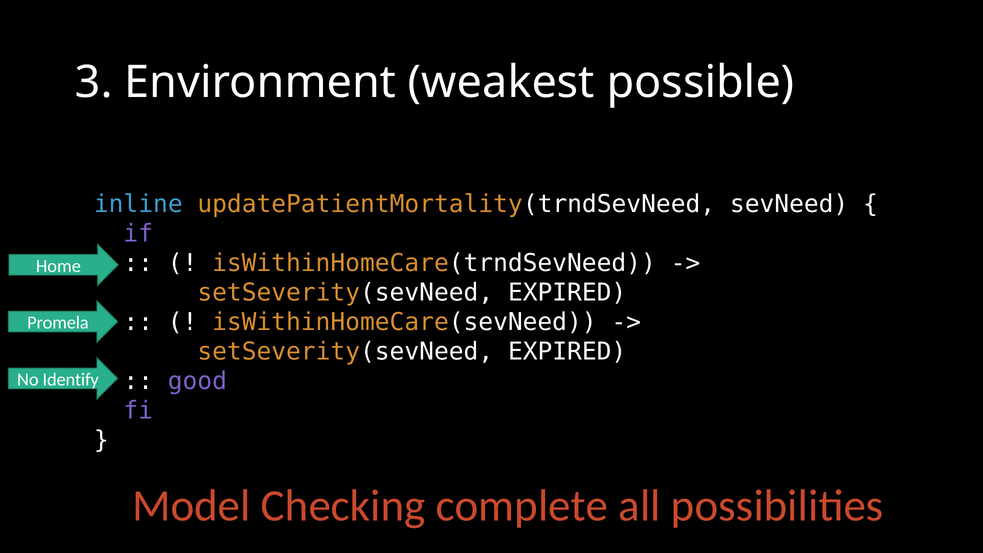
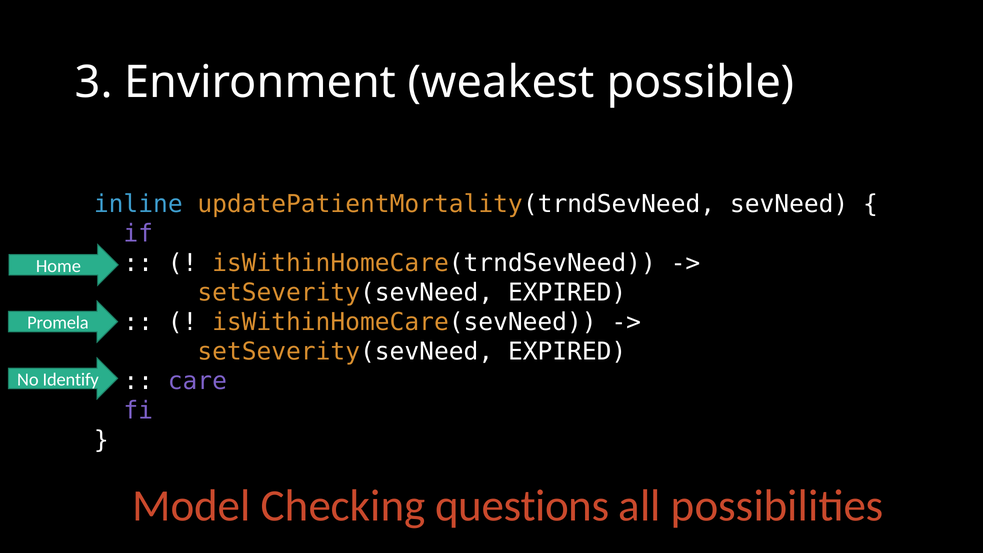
good: good -> care
complete: complete -> questions
